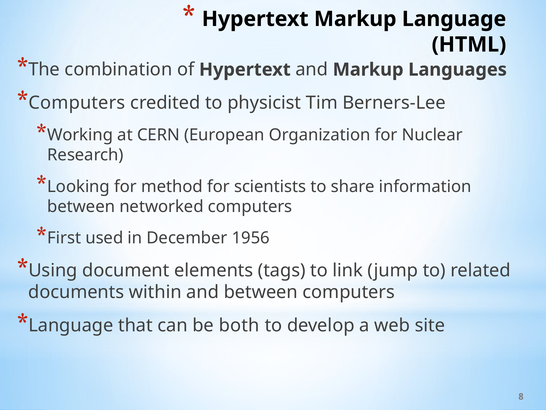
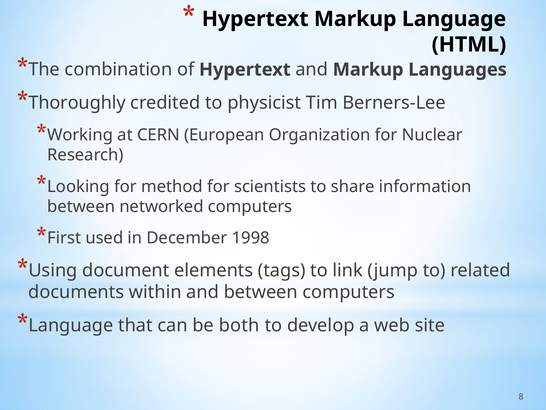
Computers at (77, 103): Computers -> Thoroughly
1956: 1956 -> 1998
